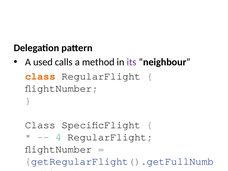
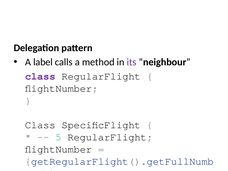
used: used -> label
class at (40, 76) colour: orange -> purple
4: 4 -> 5
